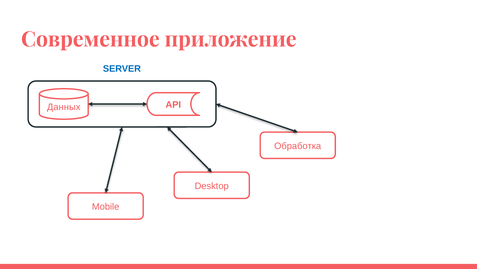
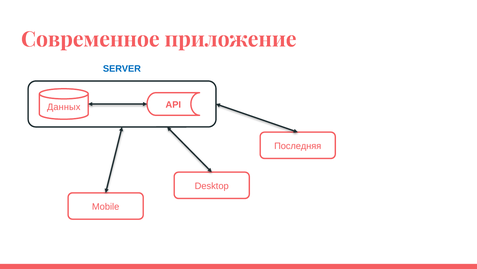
Обработка: Обработка -> Последняя
